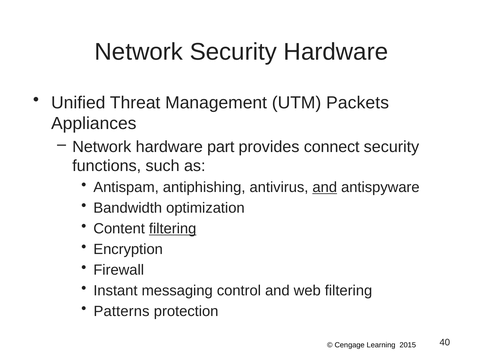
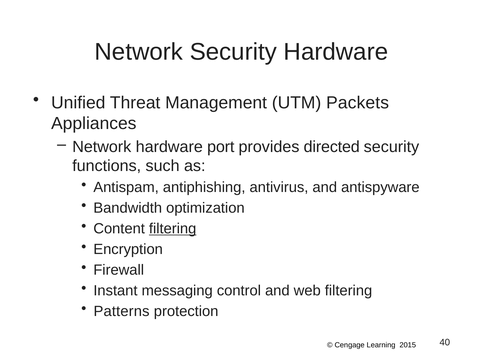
part: part -> port
connect: connect -> directed
and at (325, 187) underline: present -> none
